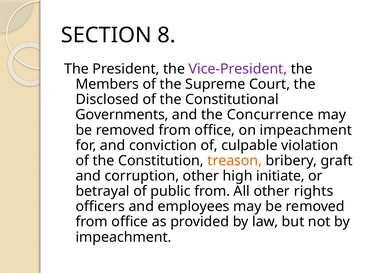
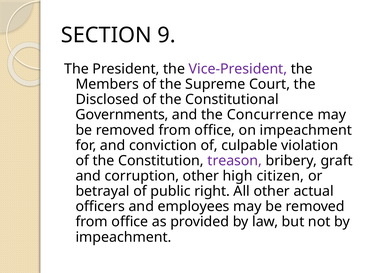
8: 8 -> 9
treason colour: orange -> purple
initiate: initiate -> citizen
public from: from -> right
rights: rights -> actual
